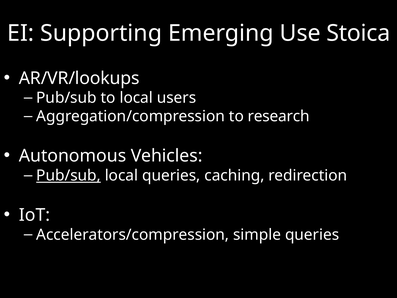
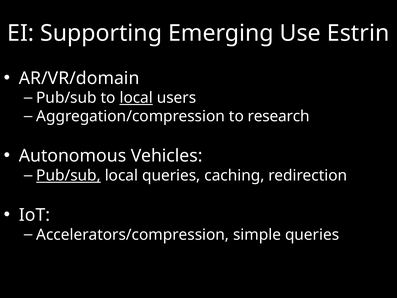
Stoica: Stoica -> Estrin
AR/VR/lookups: AR/VR/lookups -> AR/VR/domain
local at (136, 98) underline: none -> present
